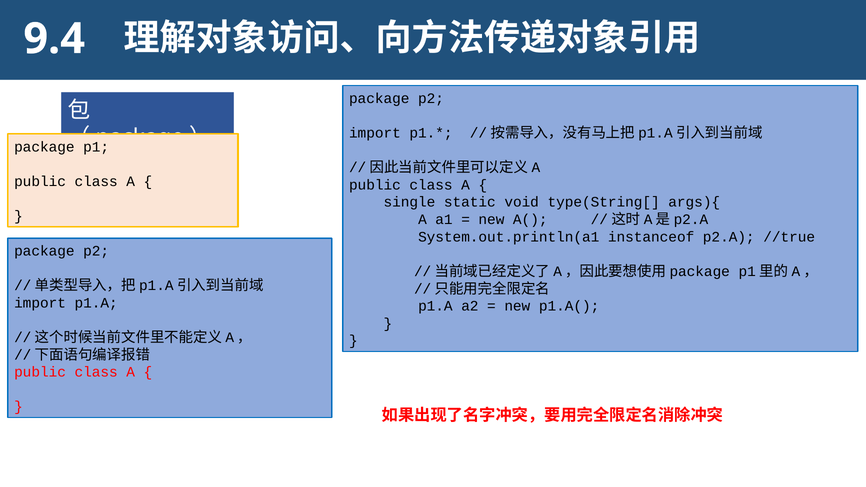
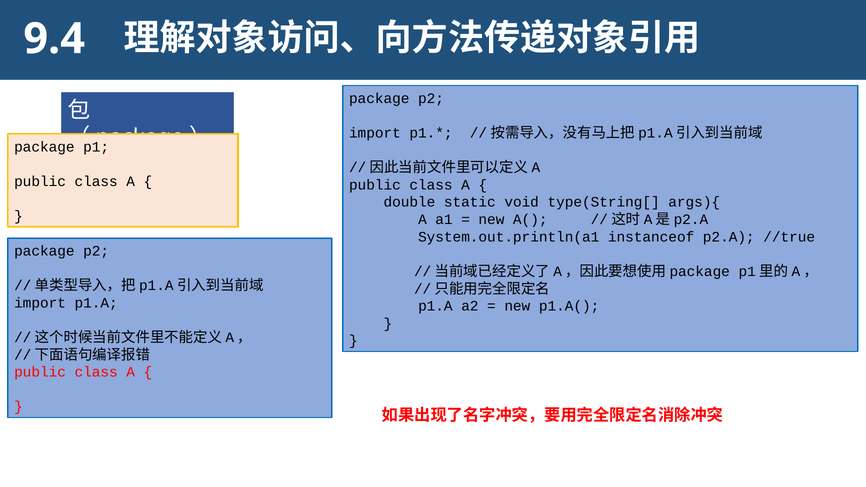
single: single -> double
